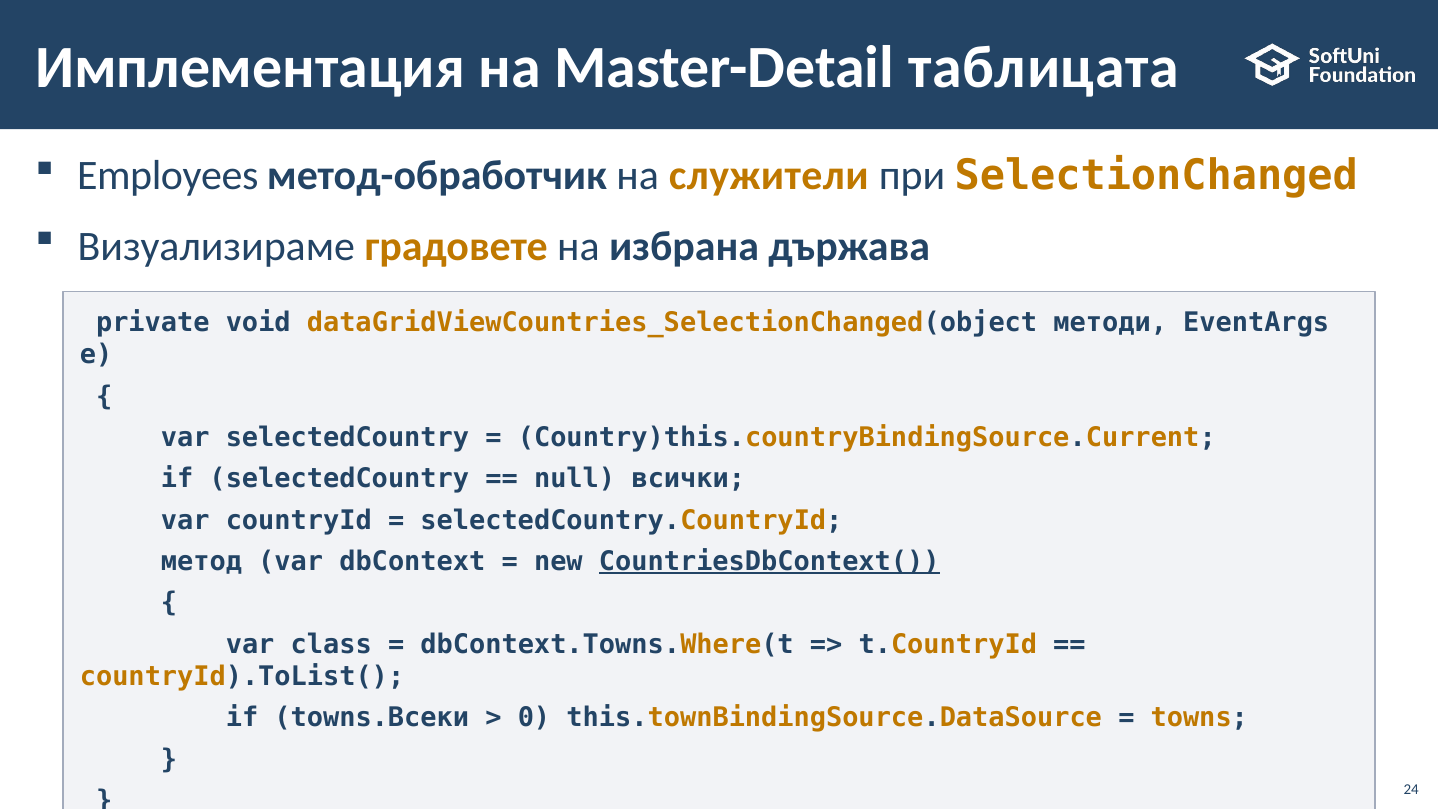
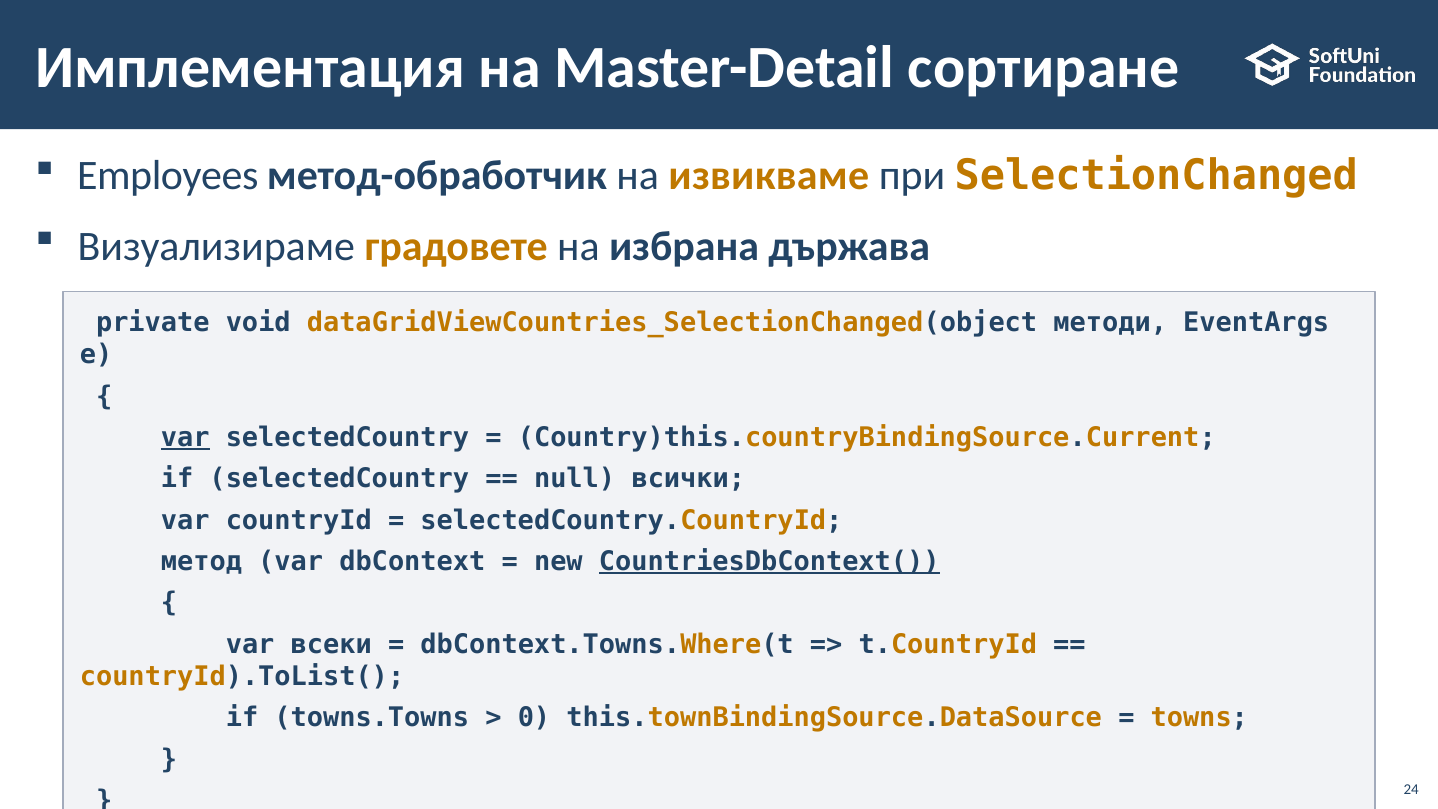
таблицата: таблицата -> сортиране
служители: служители -> извикваме
var at (185, 437) underline: none -> present
class: class -> всеки
towns.Всеки: towns.Всеки -> towns.Towns
